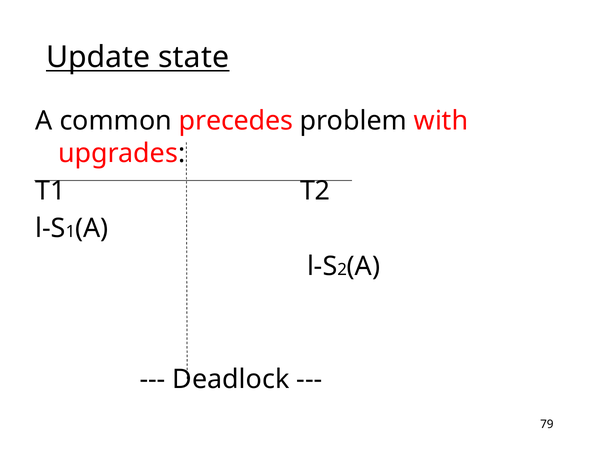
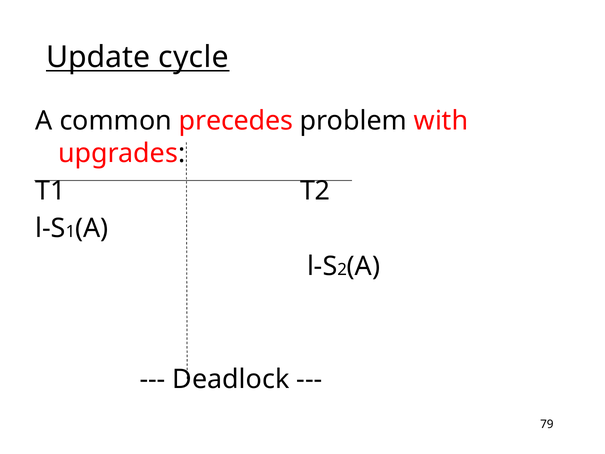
state: state -> cycle
